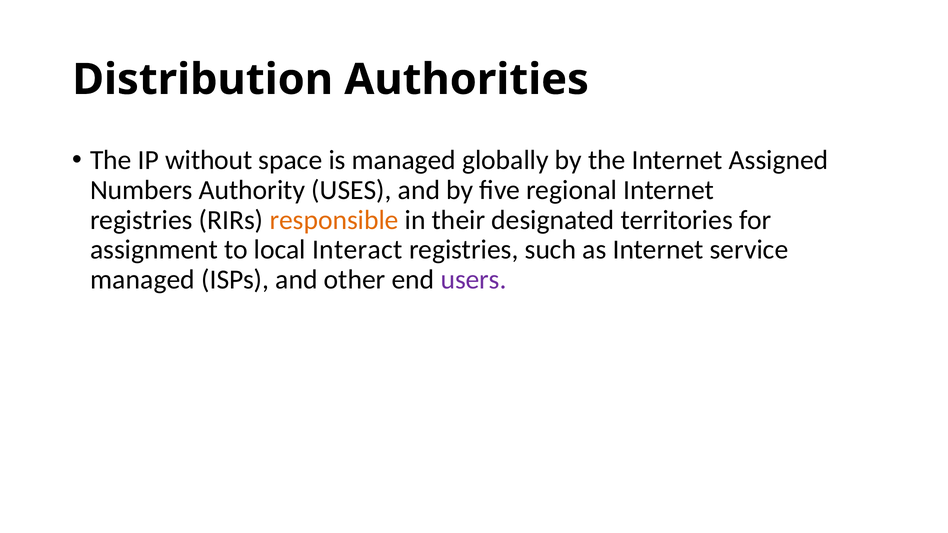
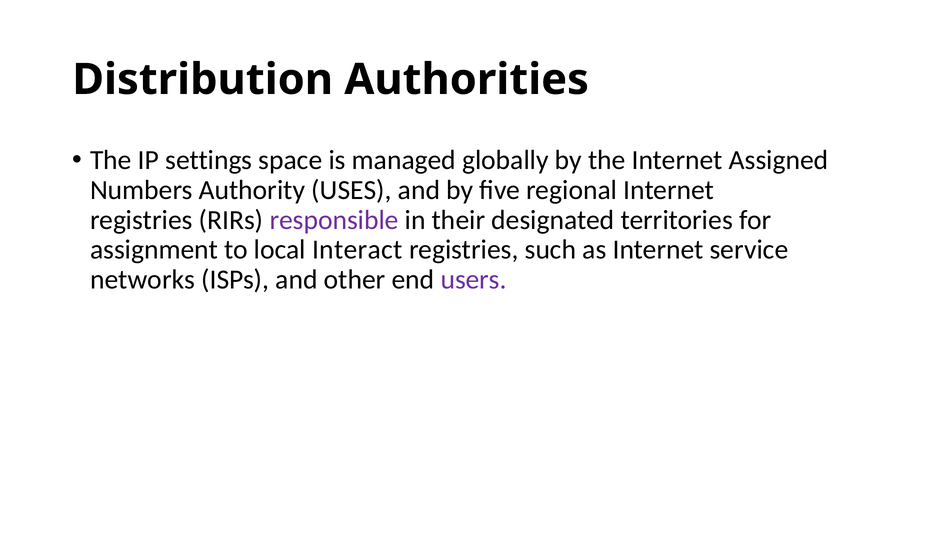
without: without -> settings
responsible colour: orange -> purple
managed at (143, 280): managed -> networks
